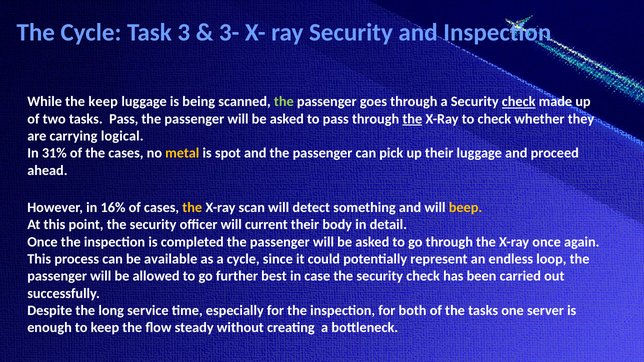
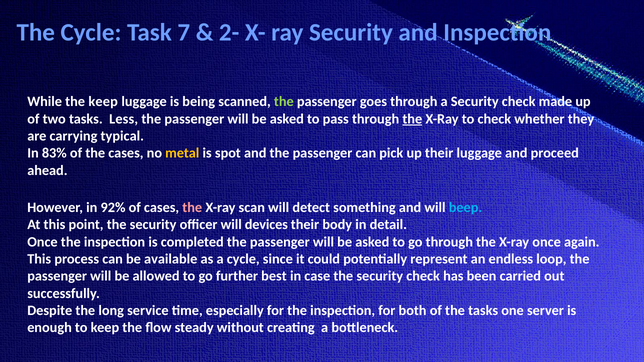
3: 3 -> 7
3-: 3- -> 2-
check at (519, 102) underline: present -> none
tasks Pass: Pass -> Less
logical: logical -> typical
31%: 31% -> 83%
16%: 16% -> 92%
the at (192, 208) colour: yellow -> pink
beep colour: yellow -> light blue
current: current -> devices
